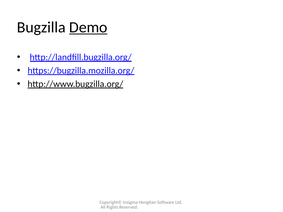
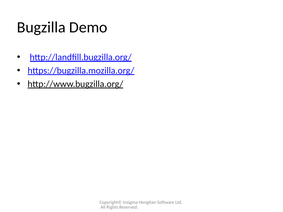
Demo underline: present -> none
